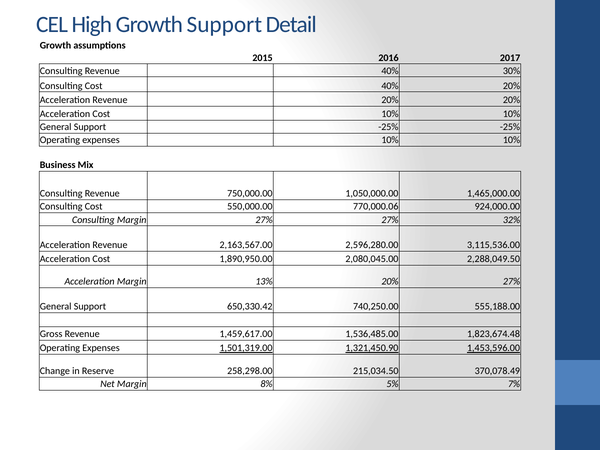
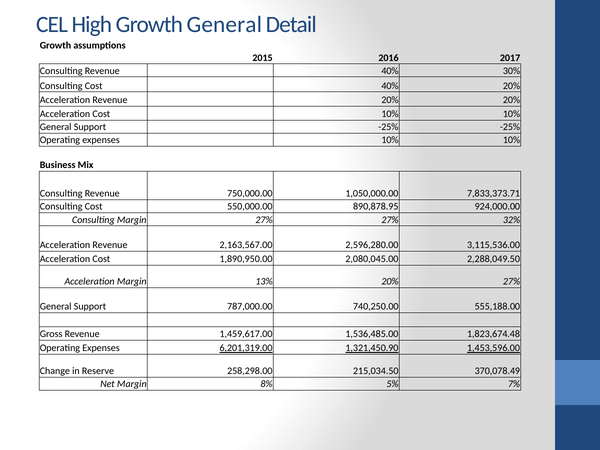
Growth Support: Support -> General
1,465,000.00: 1,465,000.00 -> 7,833,373.71
770,000.06: 770,000.06 -> 890,878.95
650,330.42: 650,330.42 -> 787,000.00
1,501,319.00: 1,501,319.00 -> 6,201,319.00
